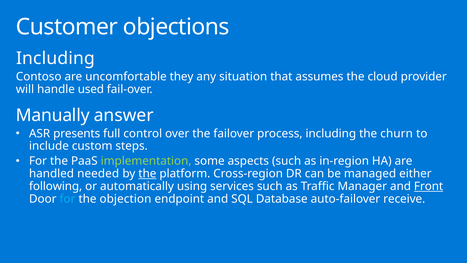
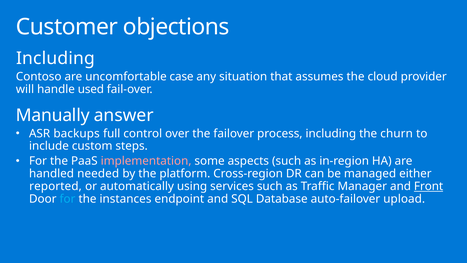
they: they -> case
presents: presents -> backups
implementation colour: light green -> pink
the at (147, 173) underline: present -> none
following: following -> reported
objection: objection -> instances
receive: receive -> upload
